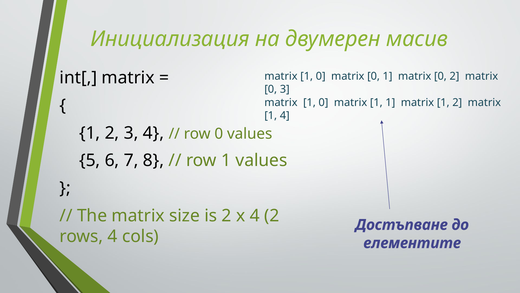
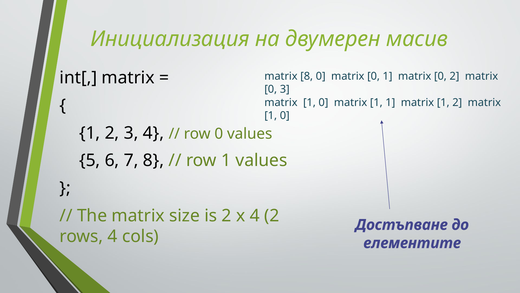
1 at (307, 76): 1 -> 8
4 at (285, 115): 4 -> 0
